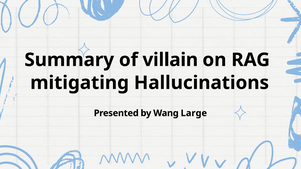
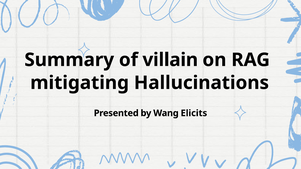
Large: Large -> Elicits
